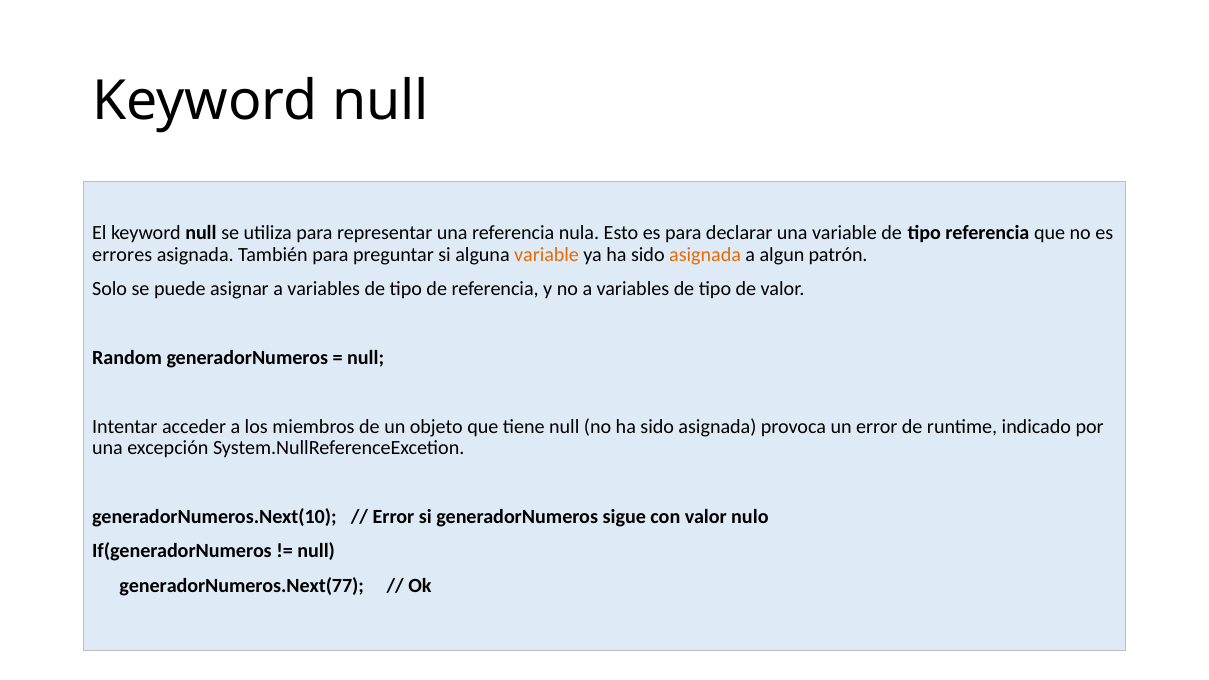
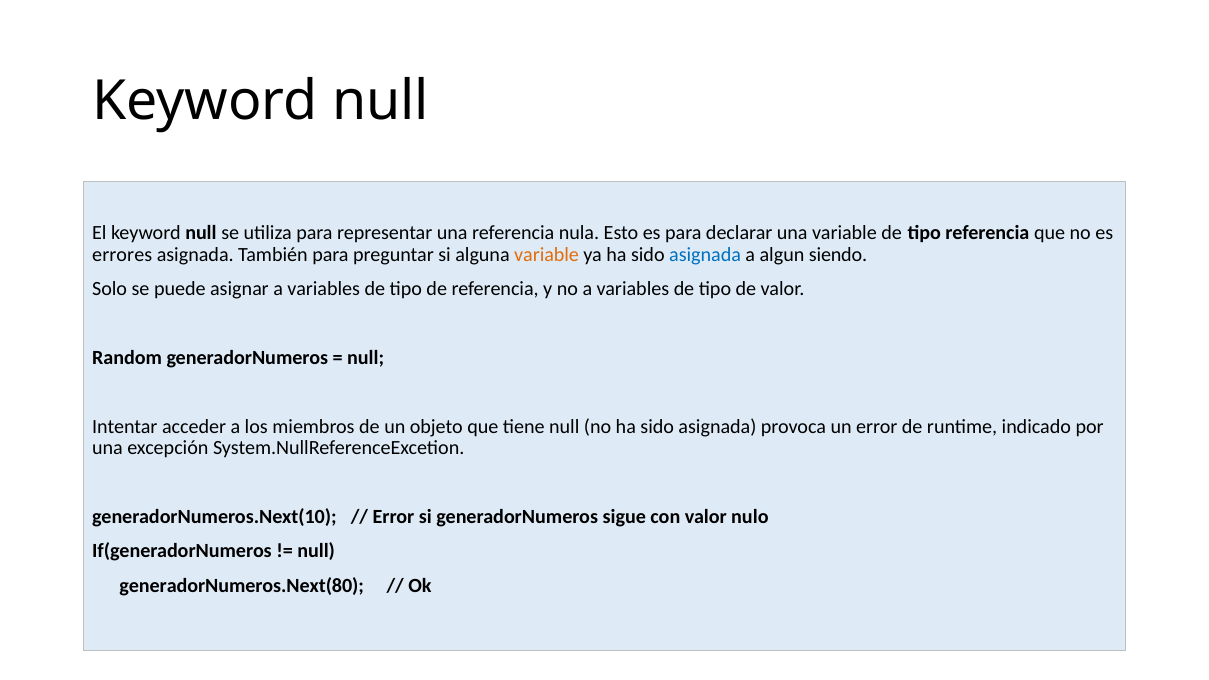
asignada at (705, 255) colour: orange -> blue
patrón: patrón -> siendo
generadorNumeros.Next(77: generadorNumeros.Next(77 -> generadorNumeros.Next(80
